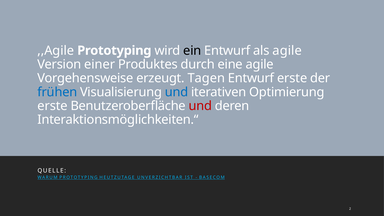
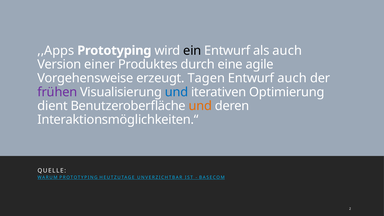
,,Agile: ,,Agile -> ,,Apps
als agile: agile -> auch
Entwurf erste: erste -> auch
frühen colour: blue -> purple
erste at (53, 106): erste -> dient
und at (200, 106) colour: red -> orange
